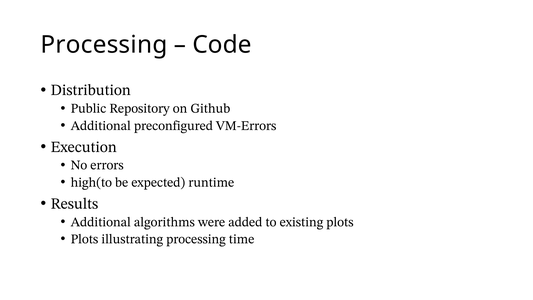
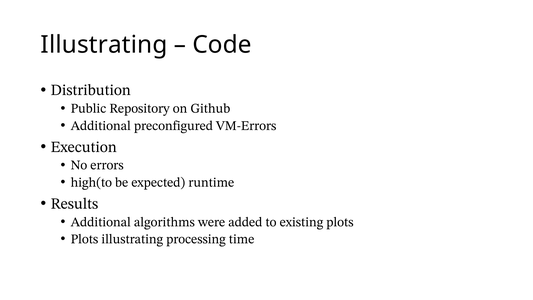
Processing at (104, 45): Processing -> Illustrating
